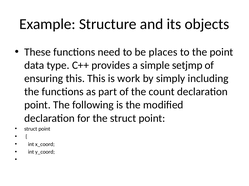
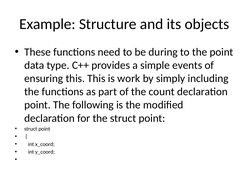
places: places -> during
setjmp: setjmp -> events
